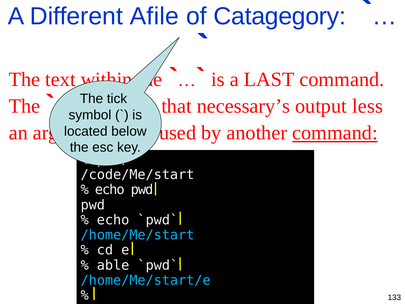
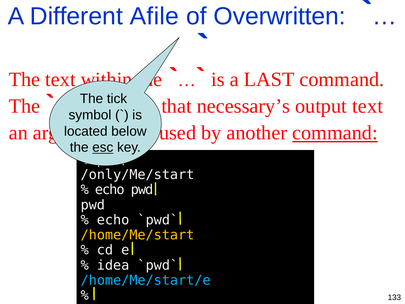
Catagegory: Catagegory -> Overwritten
output less: less -> text
esc underline: none -> present
/code/Me/start: /code/Me/start -> /only/Me/start
/home/Me/start colour: light blue -> yellow
able: able -> idea
